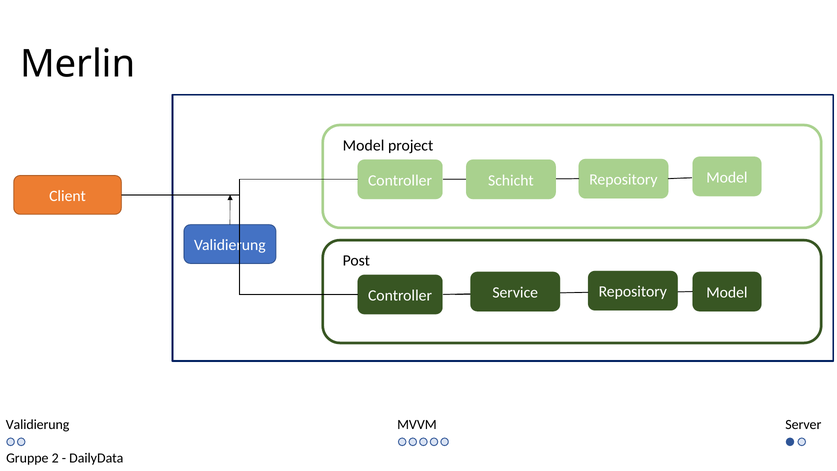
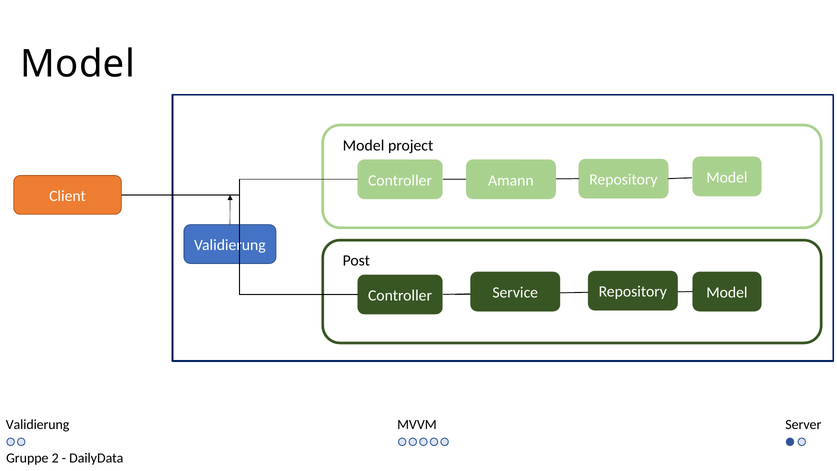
Merlin at (78, 64): Merlin -> Model
Schicht: Schicht -> Amann
